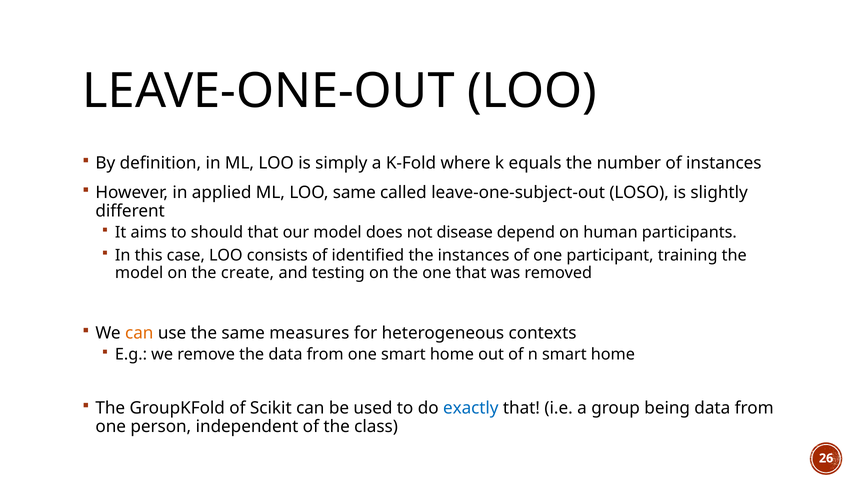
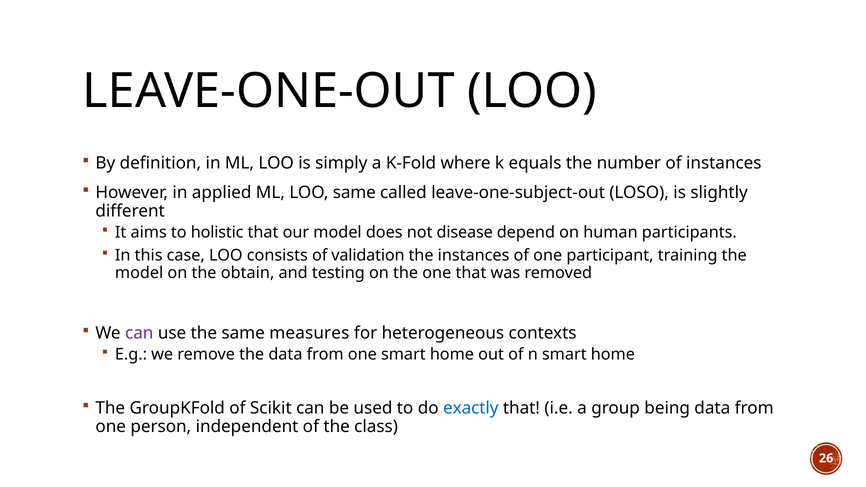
should: should -> holistic
identified: identified -> validation
create: create -> obtain
can at (139, 333) colour: orange -> purple
